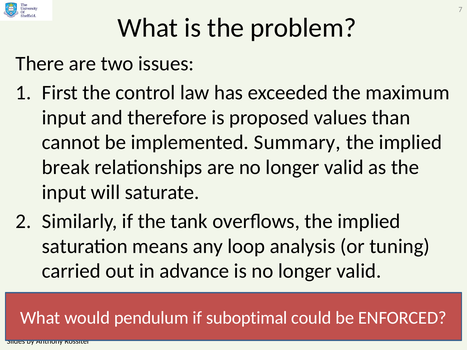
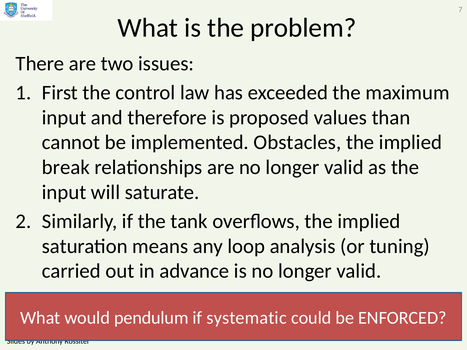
Summary: Summary -> Obstacles
suboptimal: suboptimal -> systematic
